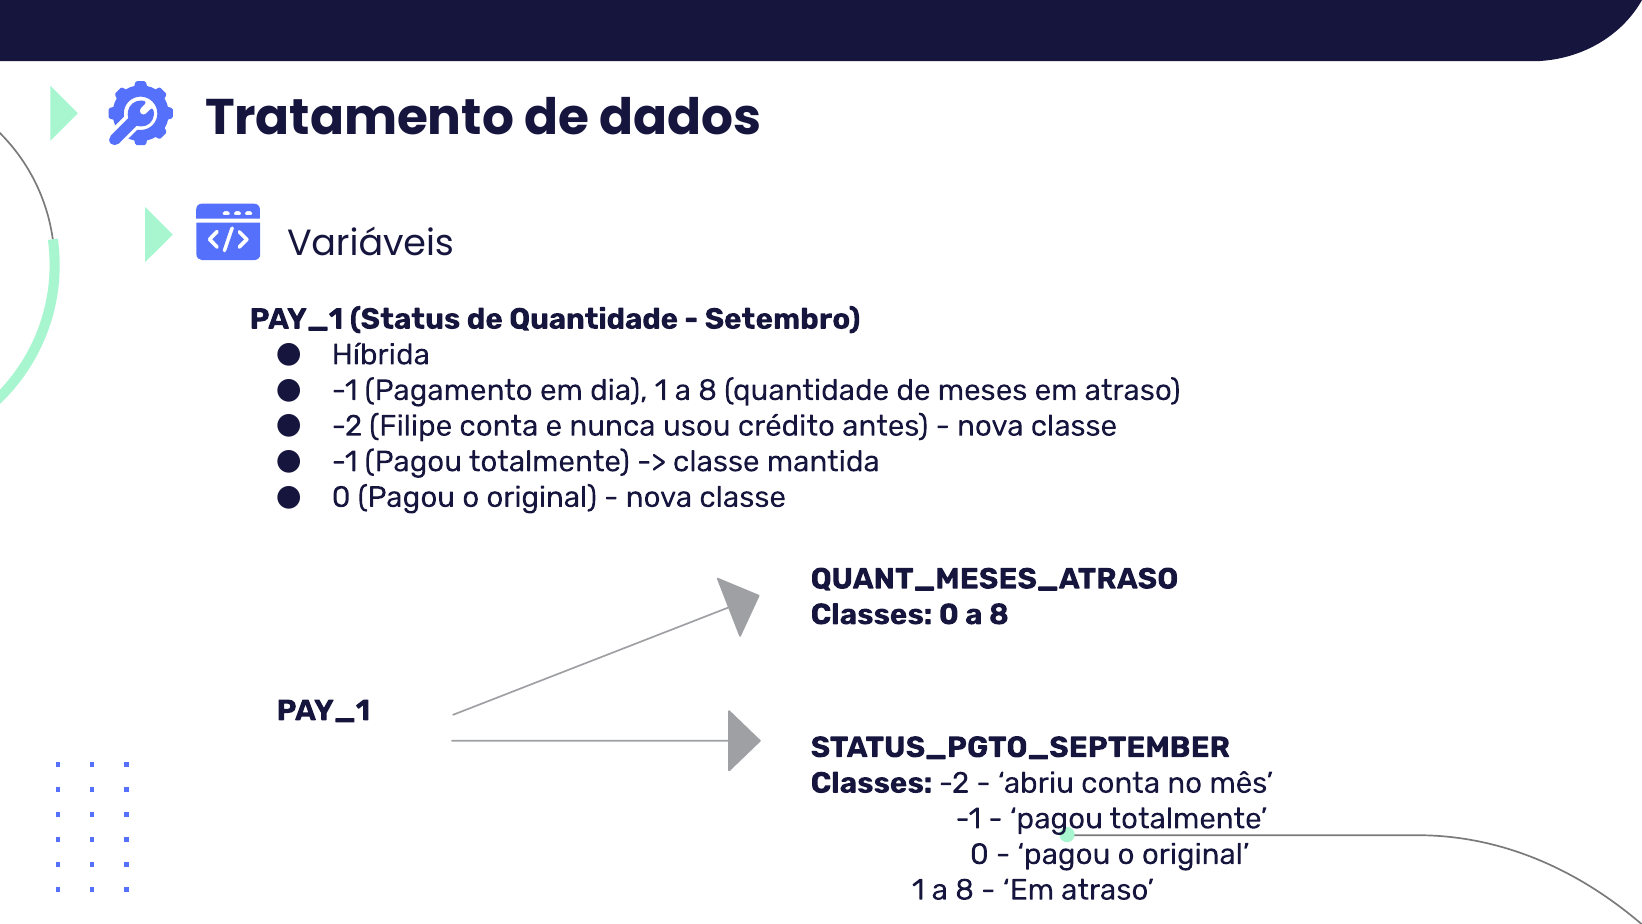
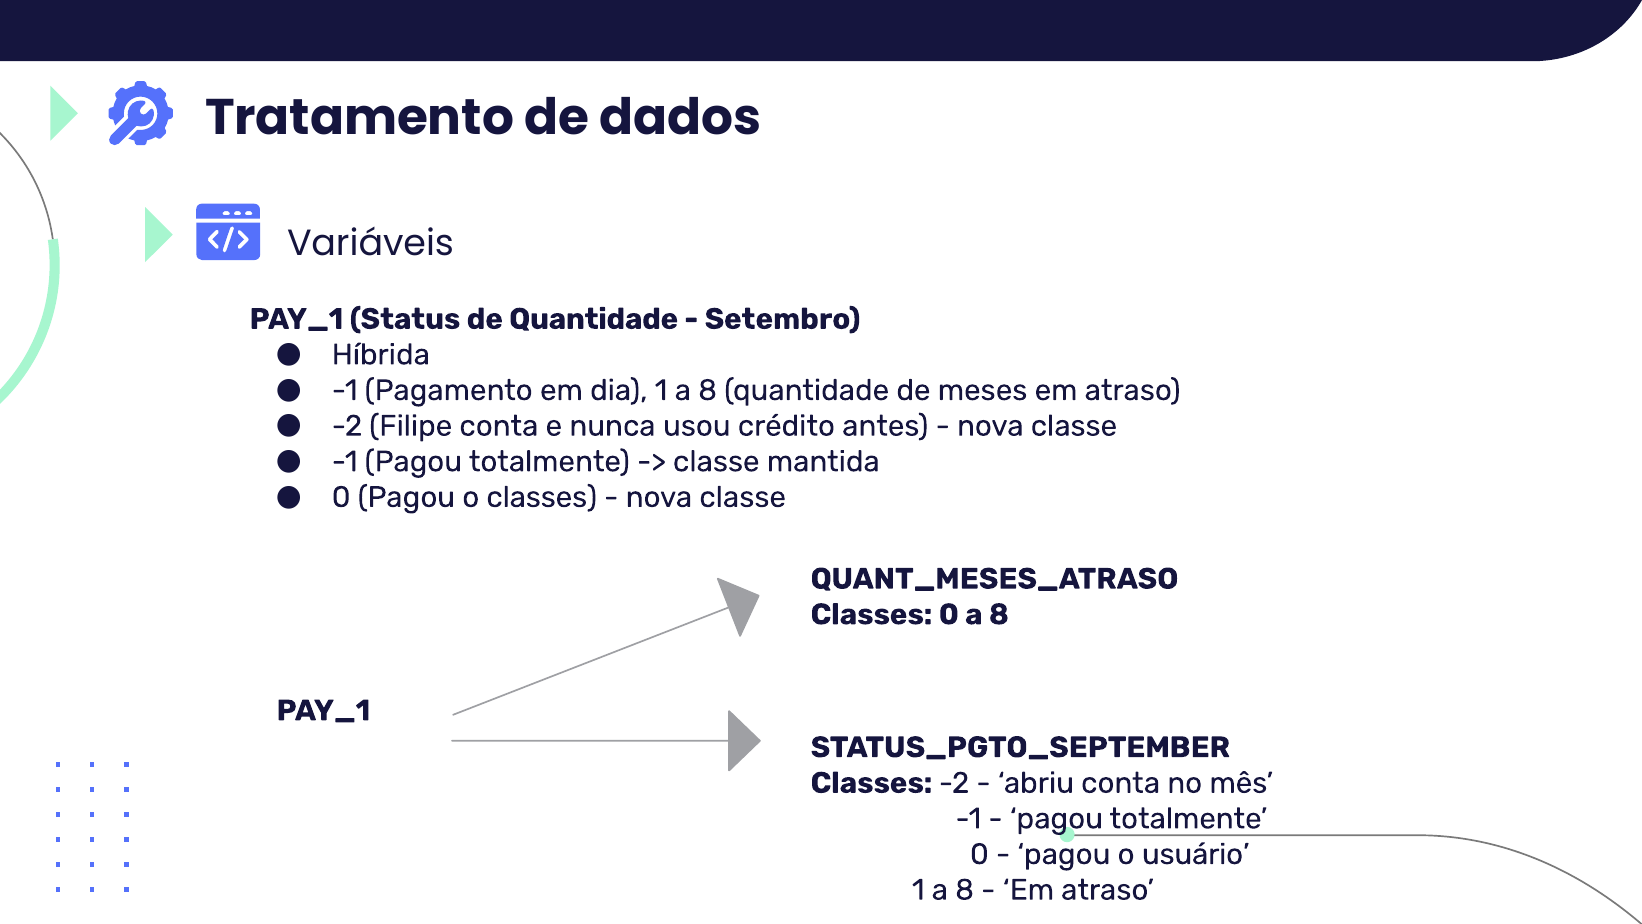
0 Pagou o original: original -> classes
original at (1196, 854): original -> usuário
